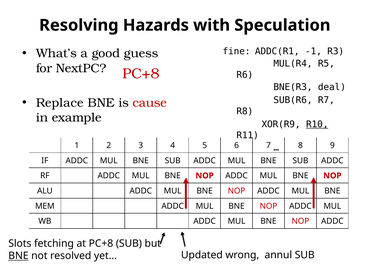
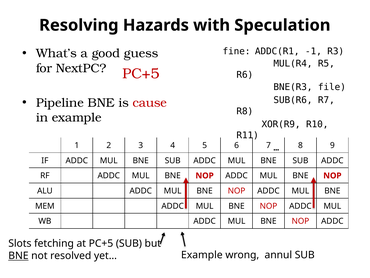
PC+8 at (141, 74): PC+8 -> PC+5
deal: deal -> file
Replace: Replace -> Pipeline
R10 underline: present -> none
at PC+8: PC+8 -> PC+5
yet… Updated: Updated -> Example
